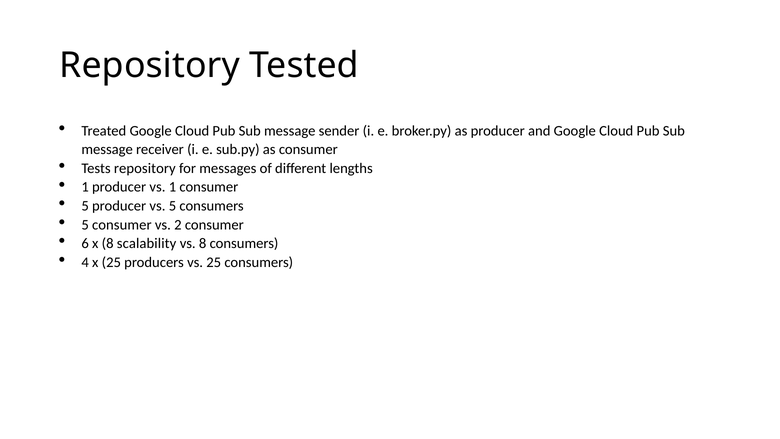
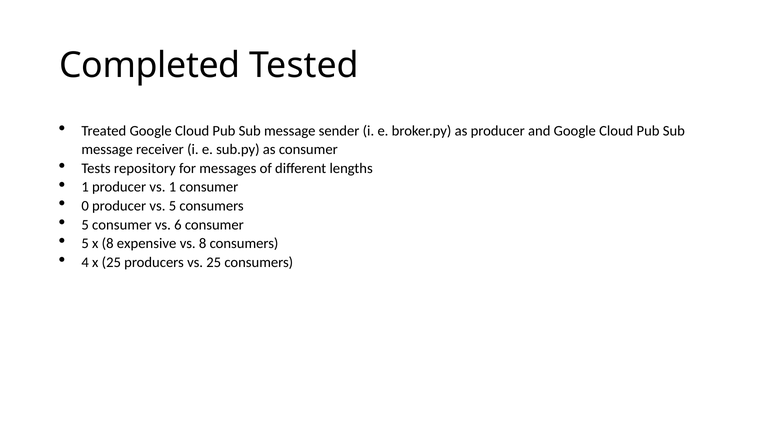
Repository at (150, 66): Repository -> Completed
5 at (85, 206): 5 -> 0
2: 2 -> 6
6 at (85, 243): 6 -> 5
scalability: scalability -> expensive
